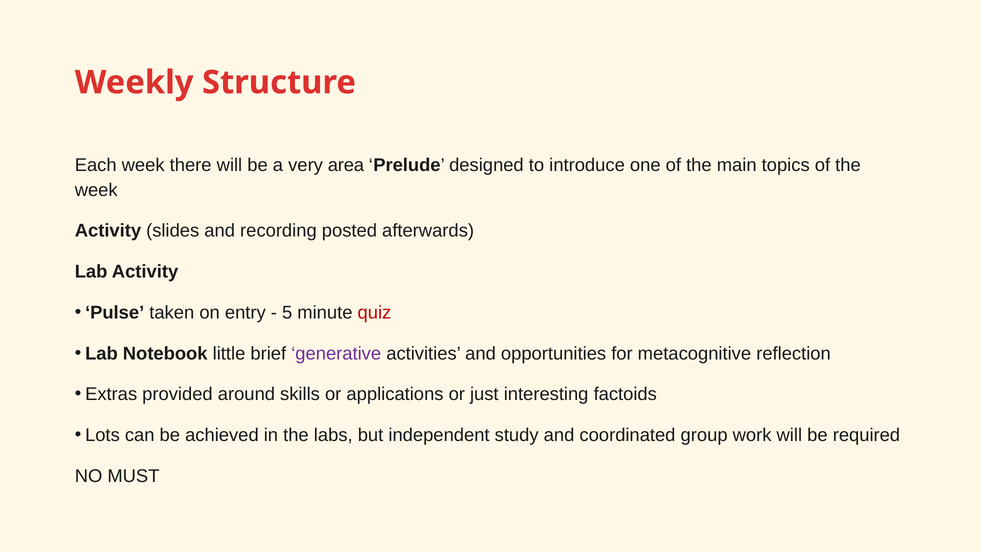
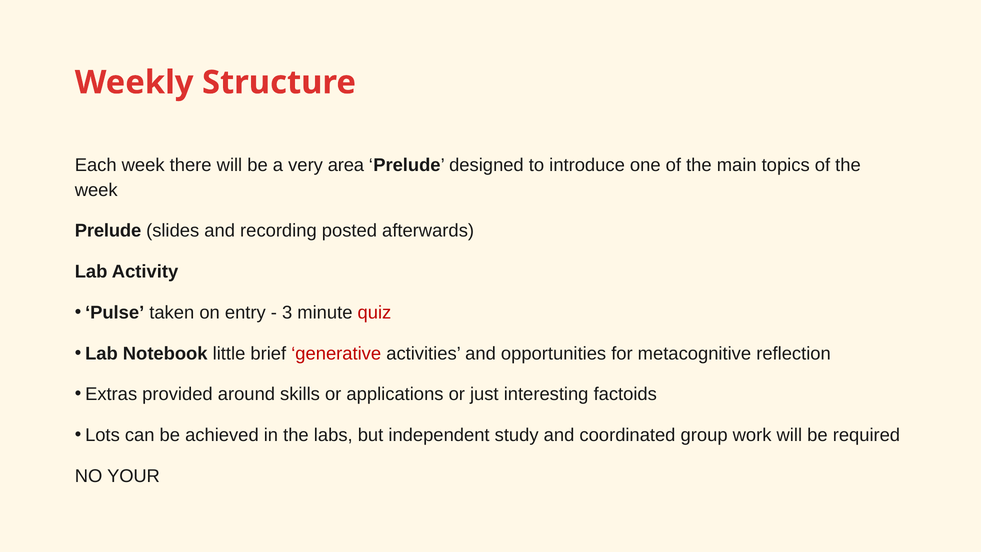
Activity at (108, 231): Activity -> Prelude
5: 5 -> 3
generative colour: purple -> red
MUST: MUST -> YOUR
